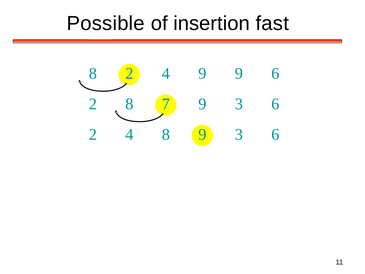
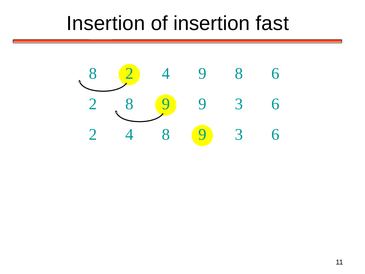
Possible at (106, 24): Possible -> Insertion
9 9: 9 -> 8
2 8 7: 7 -> 9
